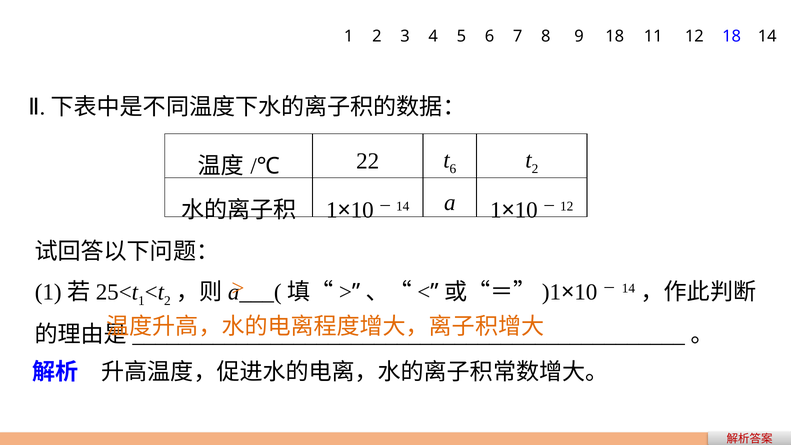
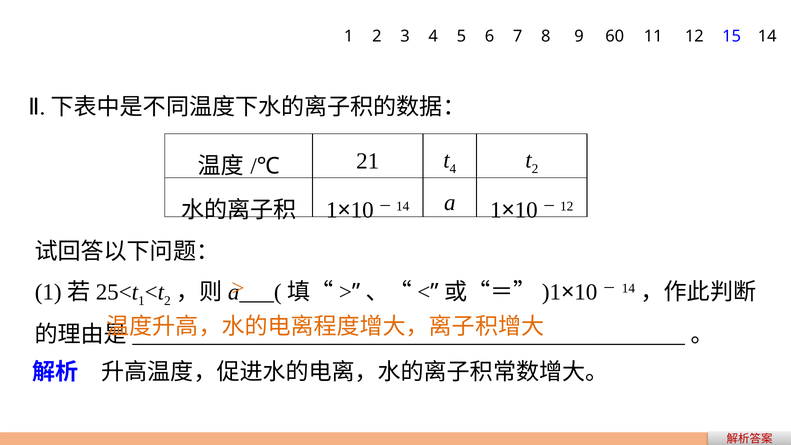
9 18: 18 -> 60
12 18: 18 -> 15
22: 22 -> 21
6 at (453, 169): 6 -> 4
